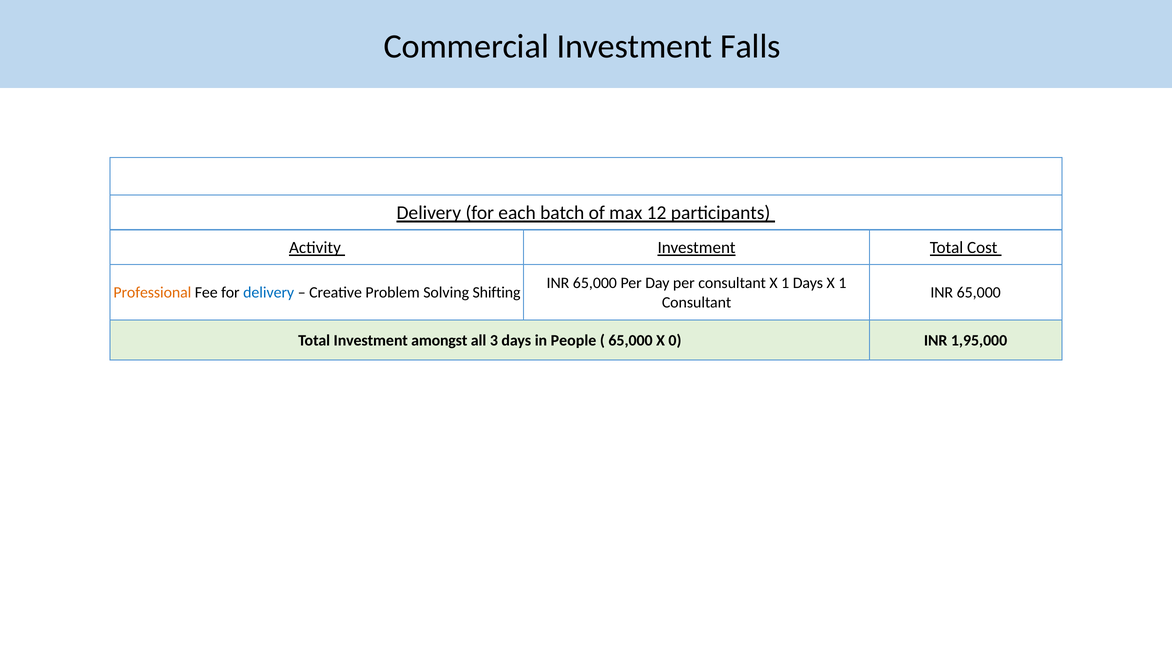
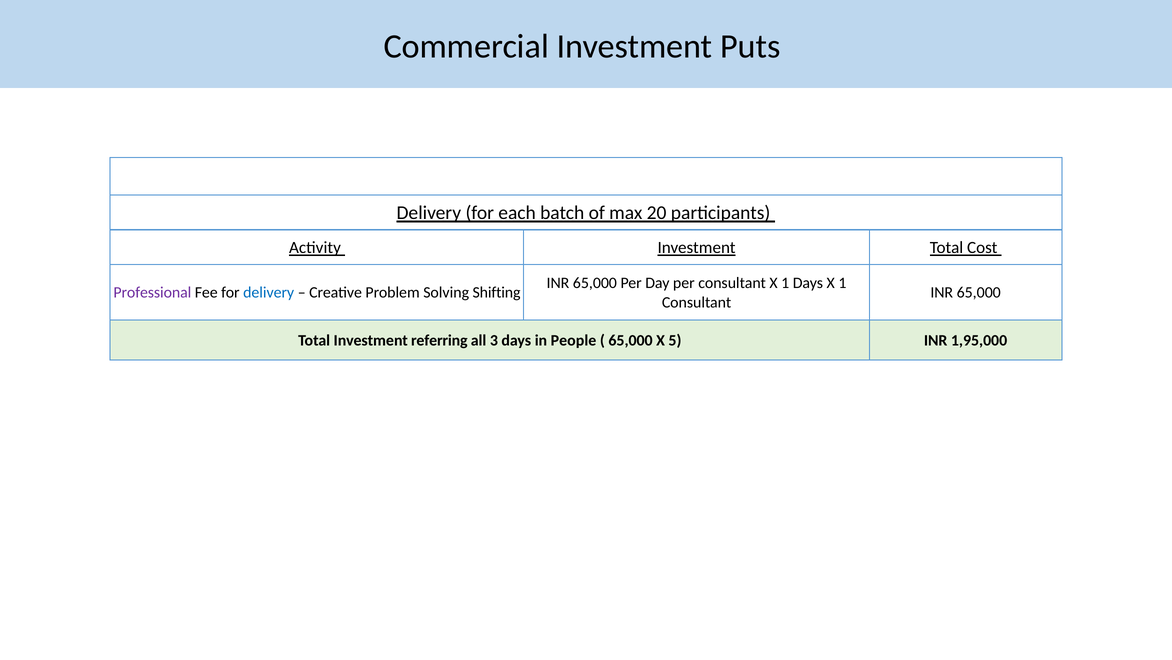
Falls: Falls -> Puts
12: 12 -> 20
Professional colour: orange -> purple
amongst: amongst -> referring
0: 0 -> 5
